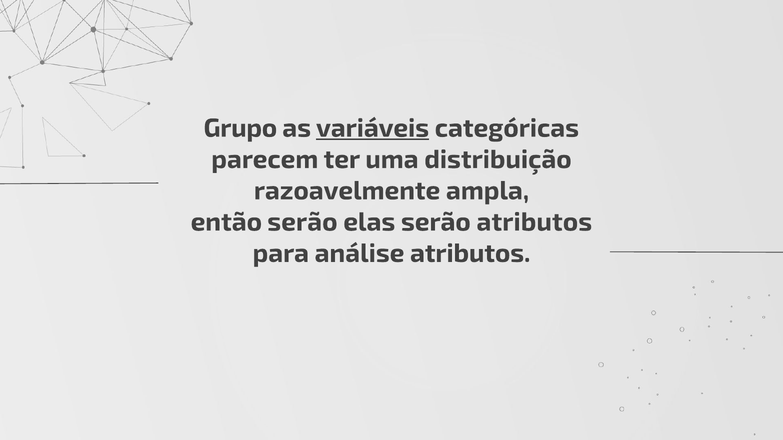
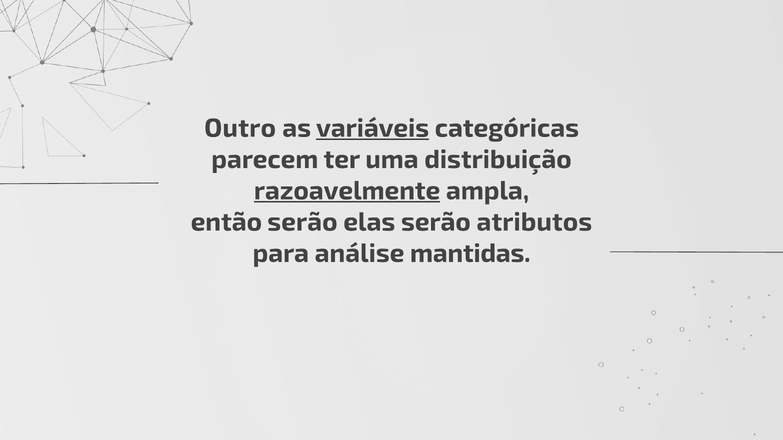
Grupo: Grupo -> Outro
razoavelmente underline: none -> present
análise atributos: atributos -> mantidas
